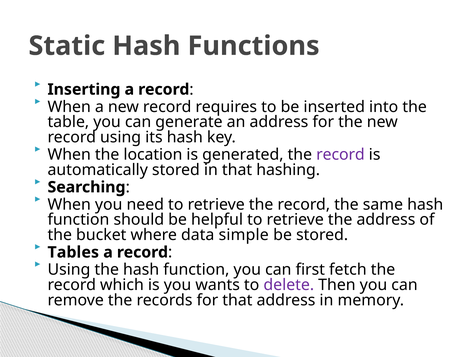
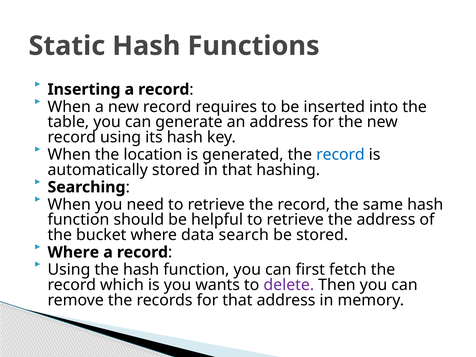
record at (340, 155) colour: purple -> blue
simple: simple -> search
Tables at (73, 252): Tables -> Where
